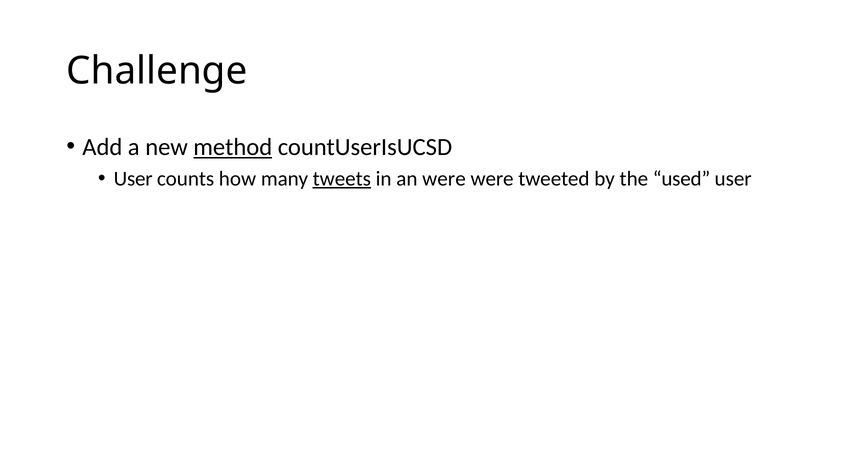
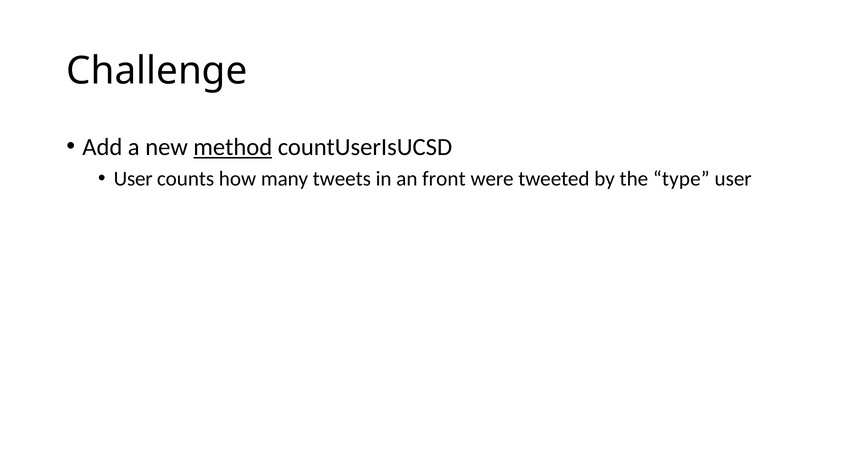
tweets underline: present -> none
an were: were -> front
used: used -> type
